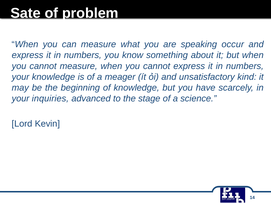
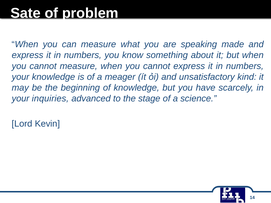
occur: occur -> made
